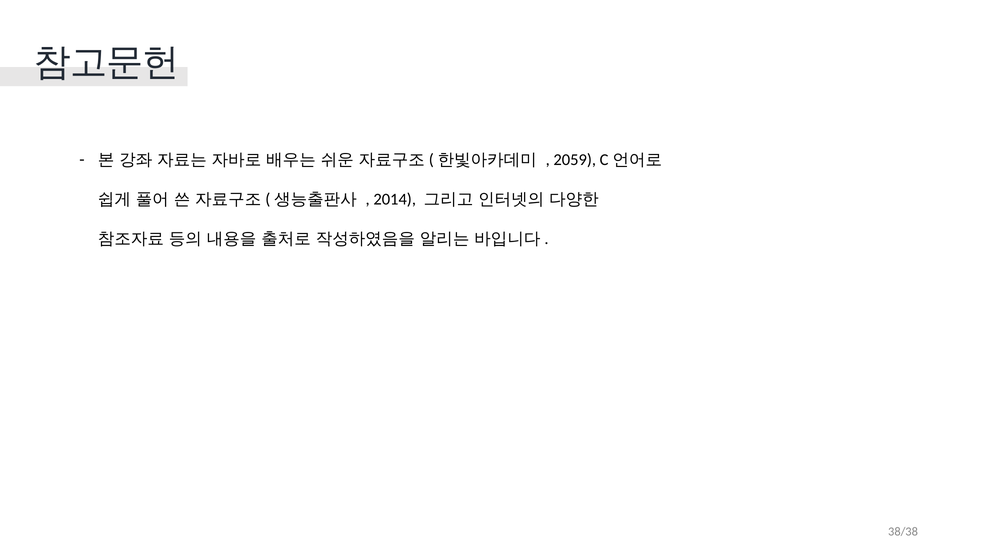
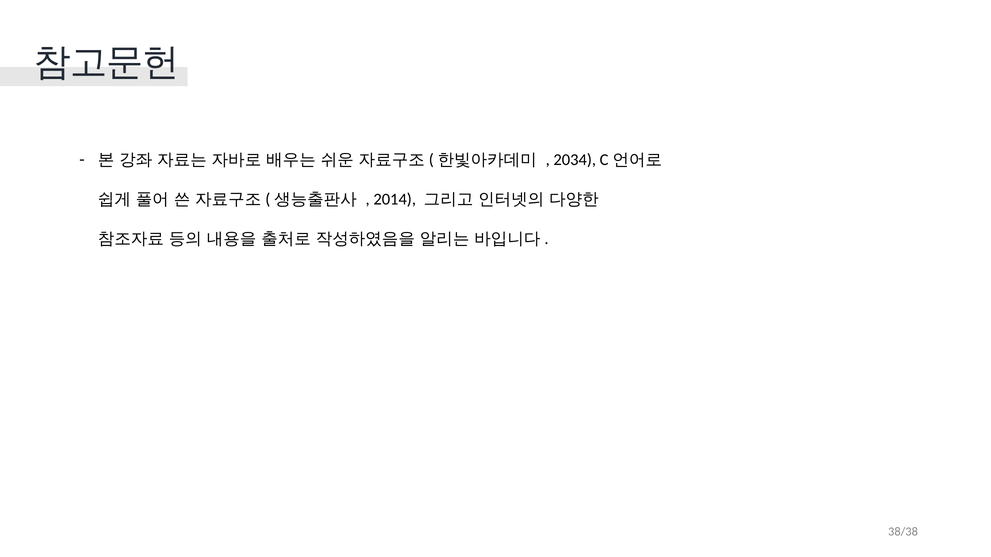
2059: 2059 -> 2034
